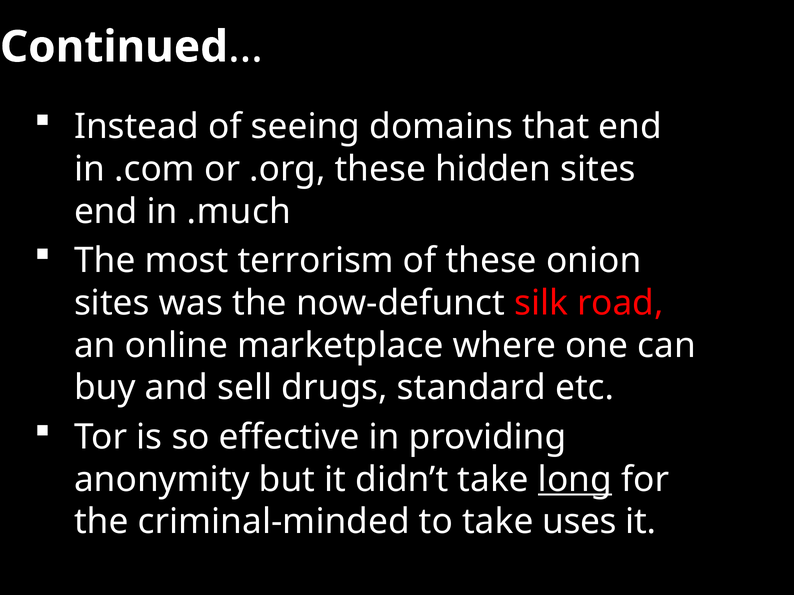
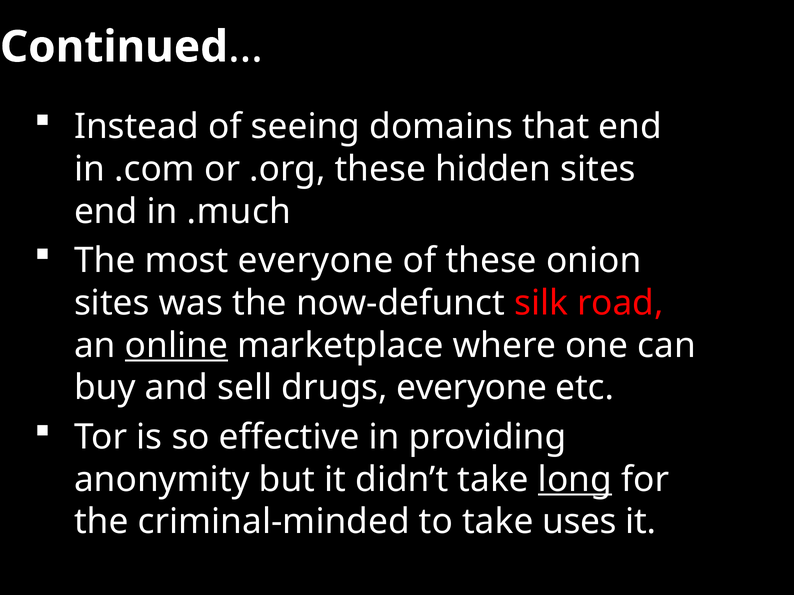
most terrorism: terrorism -> everyone
online underline: none -> present
drugs standard: standard -> everyone
